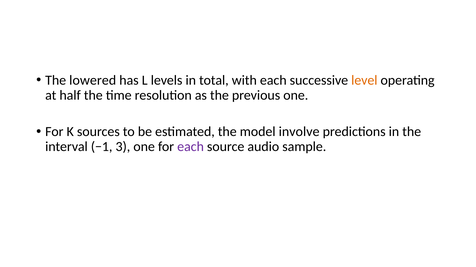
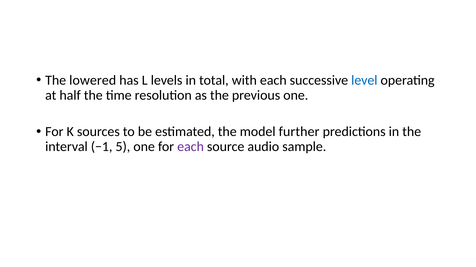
level colour: orange -> blue
involve: involve -> further
3: 3 -> 5
